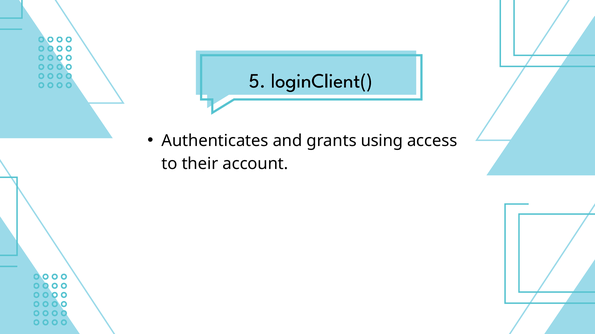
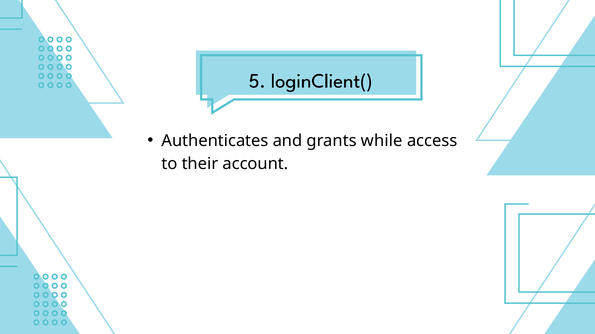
using: using -> while
